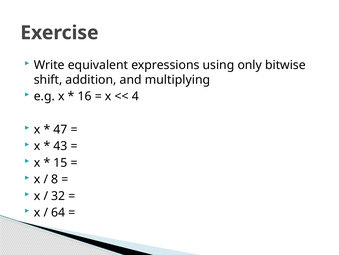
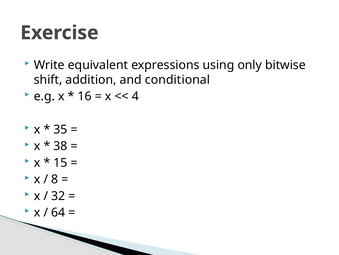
multiplying: multiplying -> conditional
47: 47 -> 35
43: 43 -> 38
